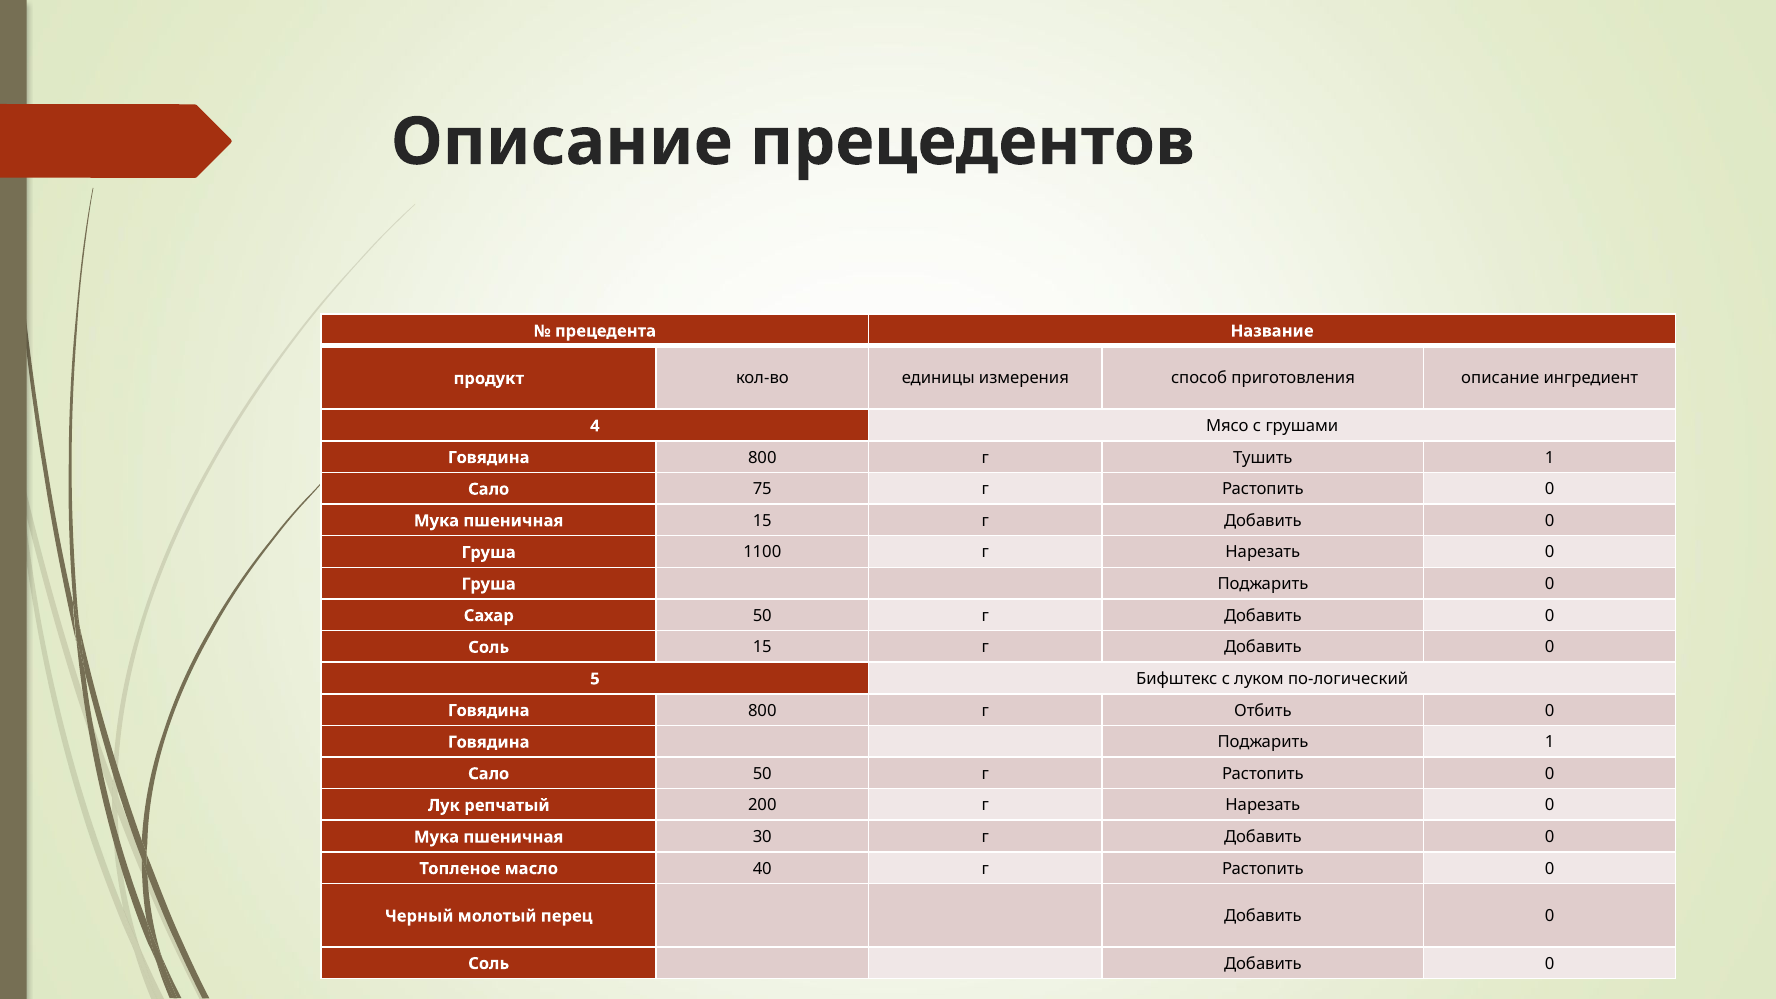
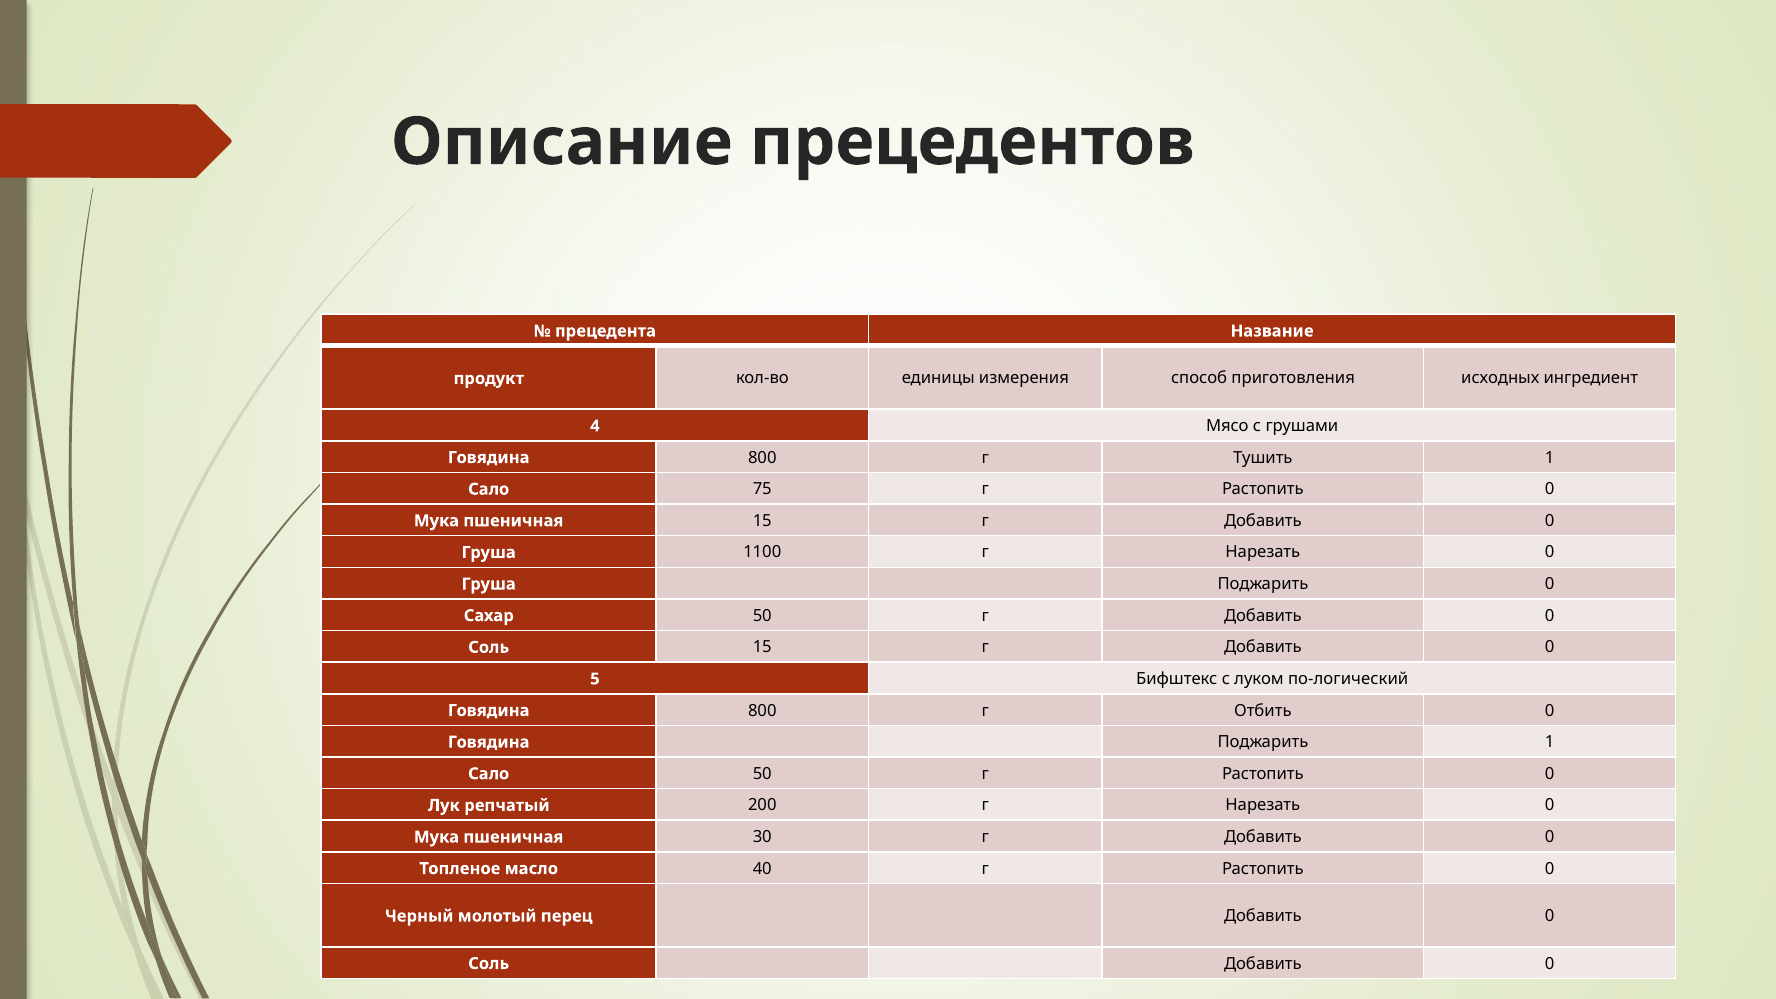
приготовления описание: описание -> исходных
